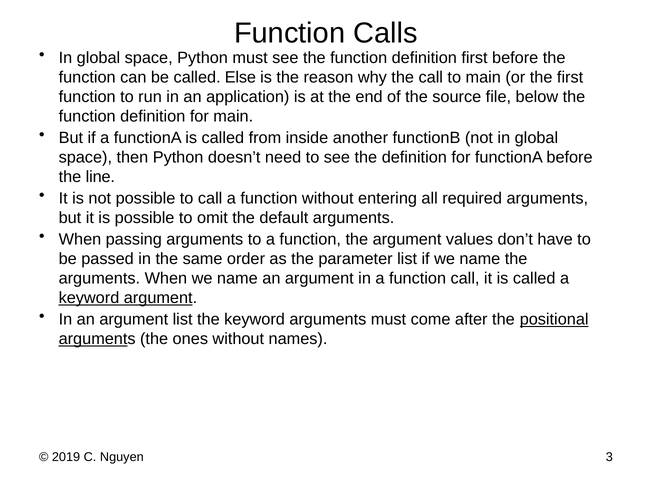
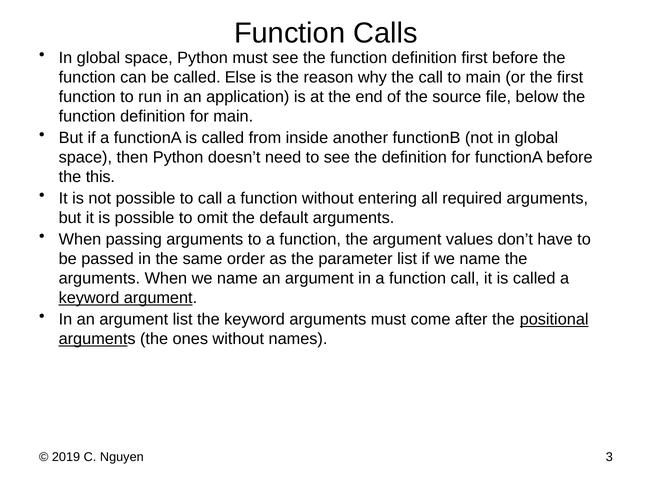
line: line -> this
